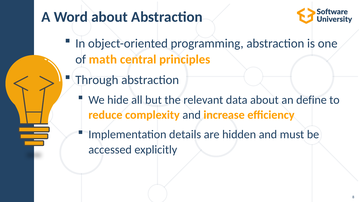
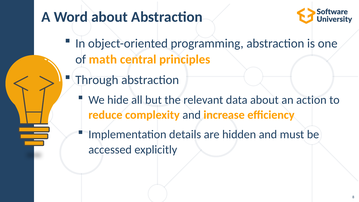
define: define -> action
